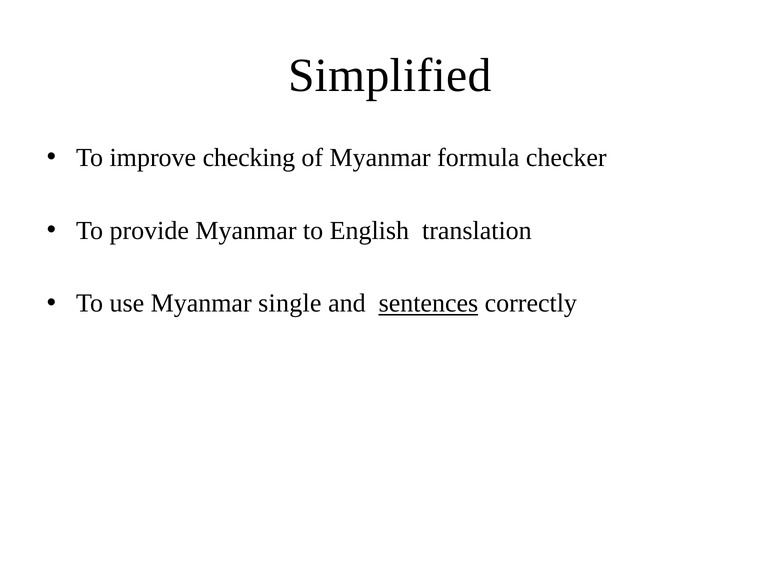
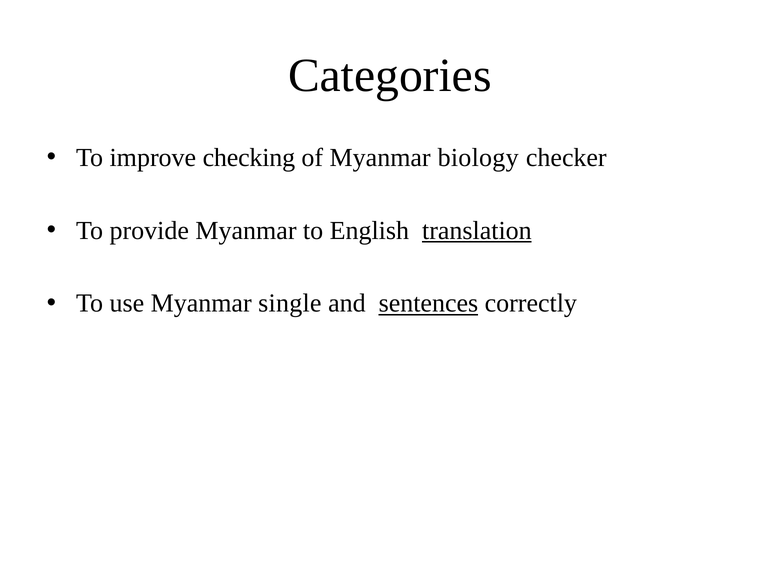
Simplified: Simplified -> Categories
formula: formula -> biology
translation underline: none -> present
